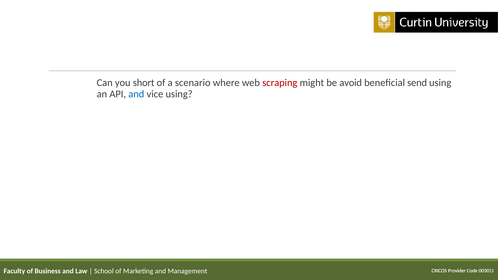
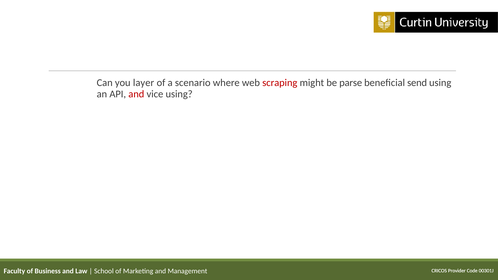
short: short -> layer
avoid: avoid -> parse
and at (136, 94) colour: blue -> red
